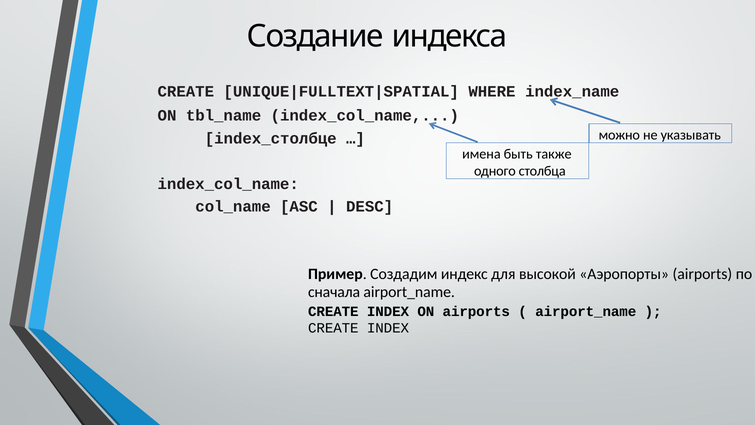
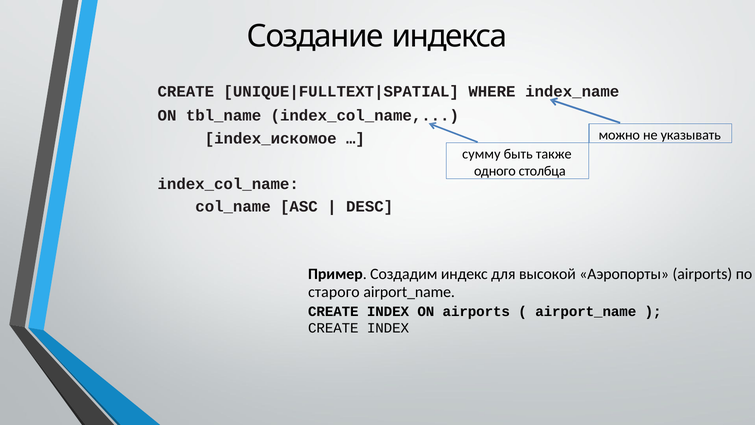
index_столбце: index_столбце -> index_искомое
имена: имена -> сумму
сначала: сначала -> старого
